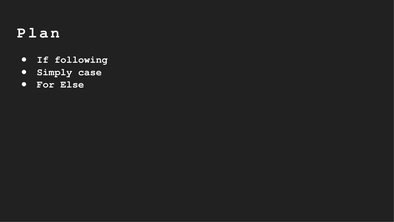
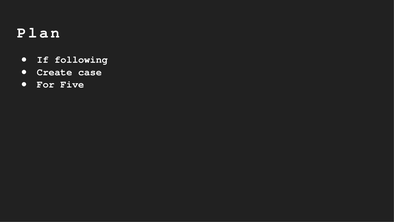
Simply: Simply -> Create
Else: Else -> Five
